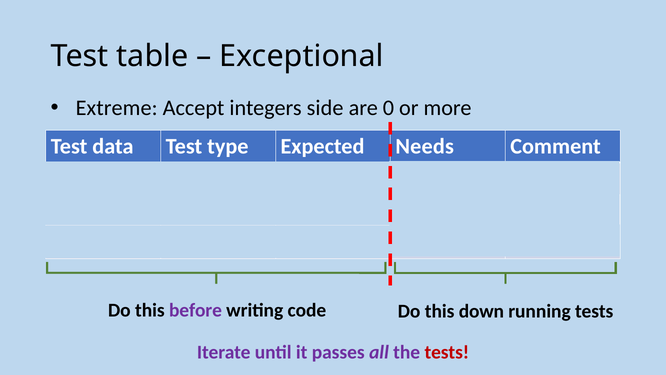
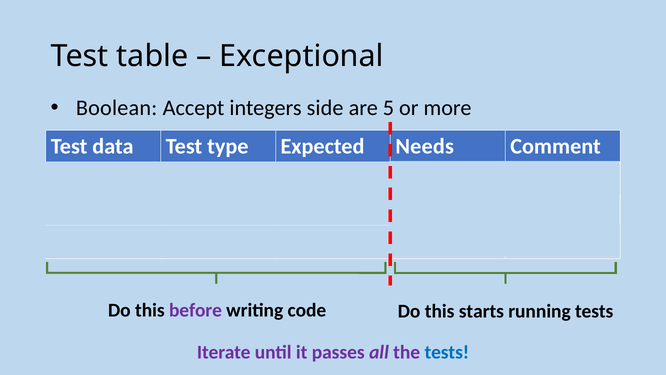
Extreme at (117, 108): Extreme -> Boolean
are 0: 0 -> 5
down: down -> starts
tests at (447, 352) colour: red -> blue
